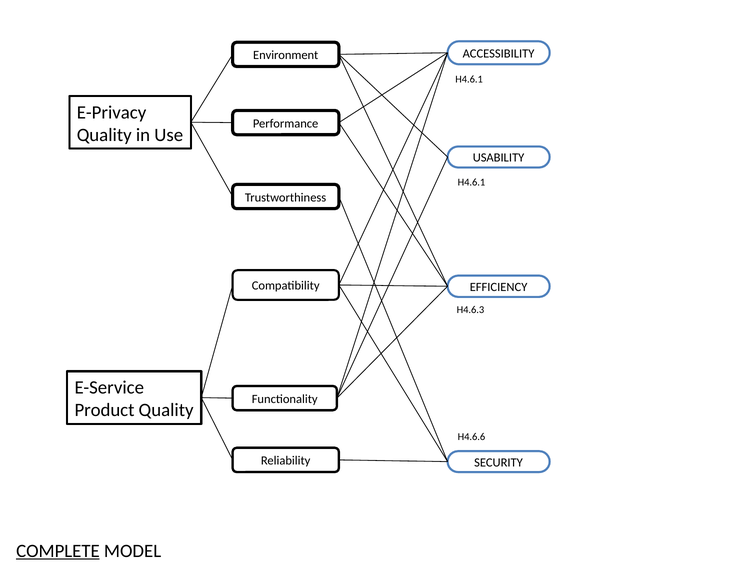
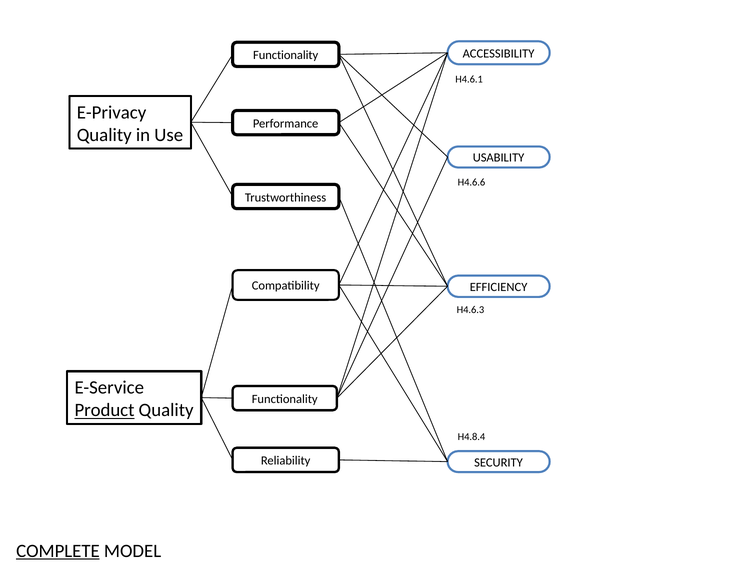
Environment at (286, 55): Environment -> Functionality
H4.6.1 at (471, 182): H4.6.1 -> H4.6.6
Product underline: none -> present
H4.6.6: H4.6.6 -> H4.8.4
